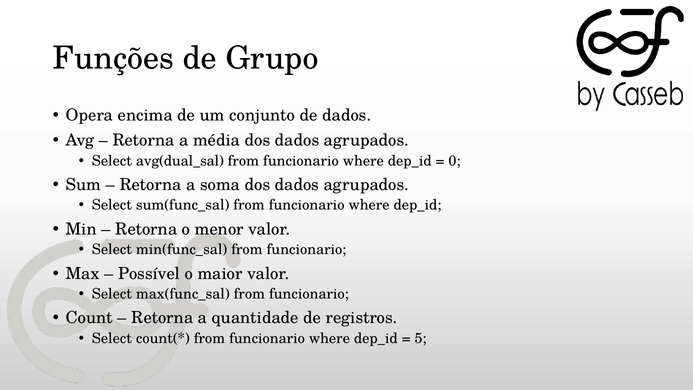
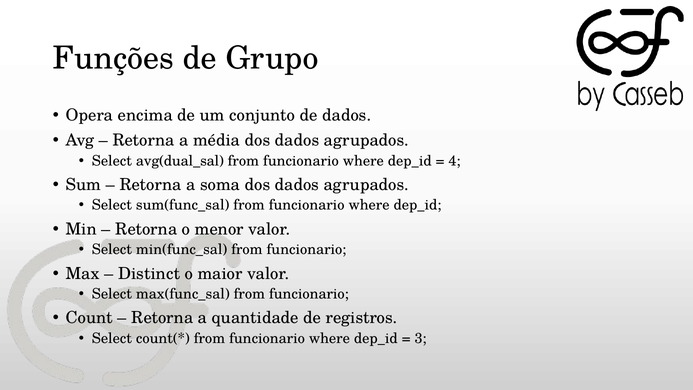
0: 0 -> 4
Possível: Possível -> Distinct
5: 5 -> 3
